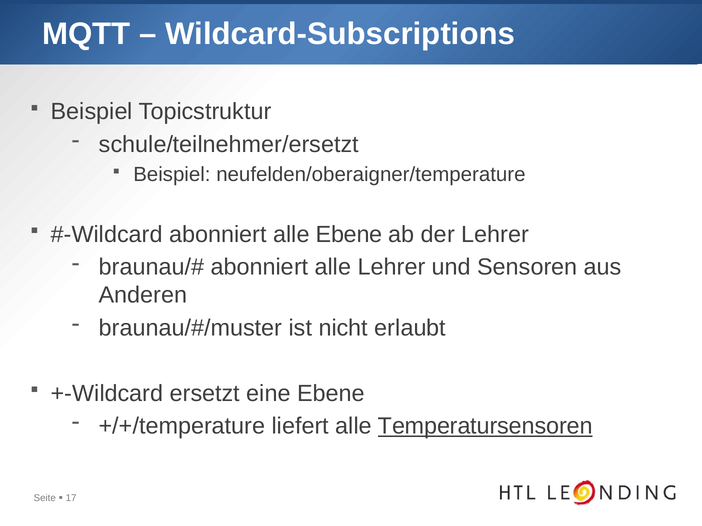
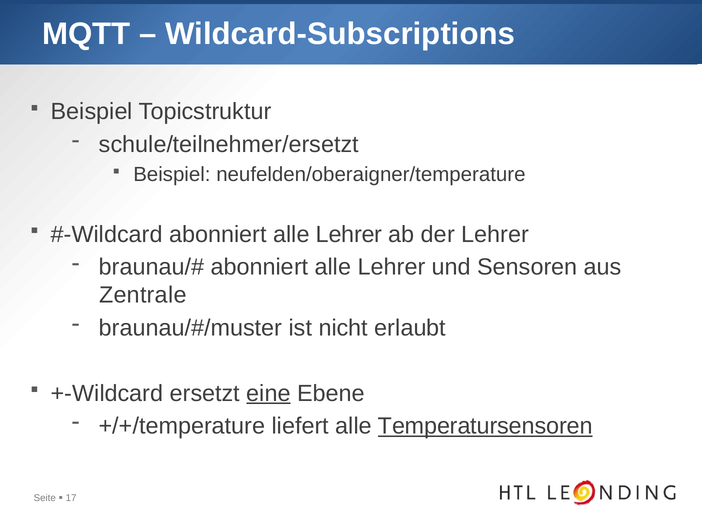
Ebene at (349, 235): Ebene -> Lehrer
Anderen: Anderen -> Zentrale
eine underline: none -> present
